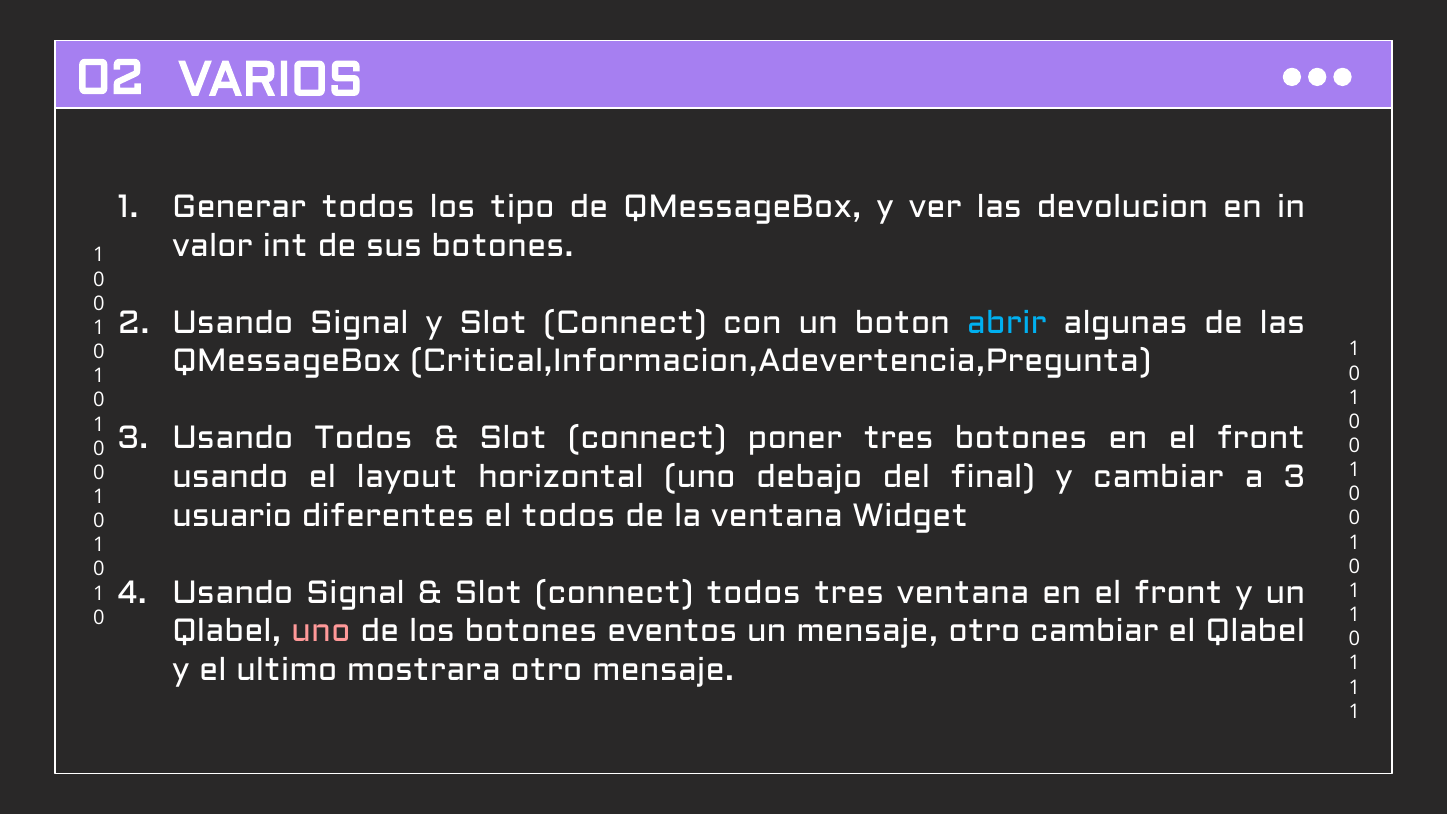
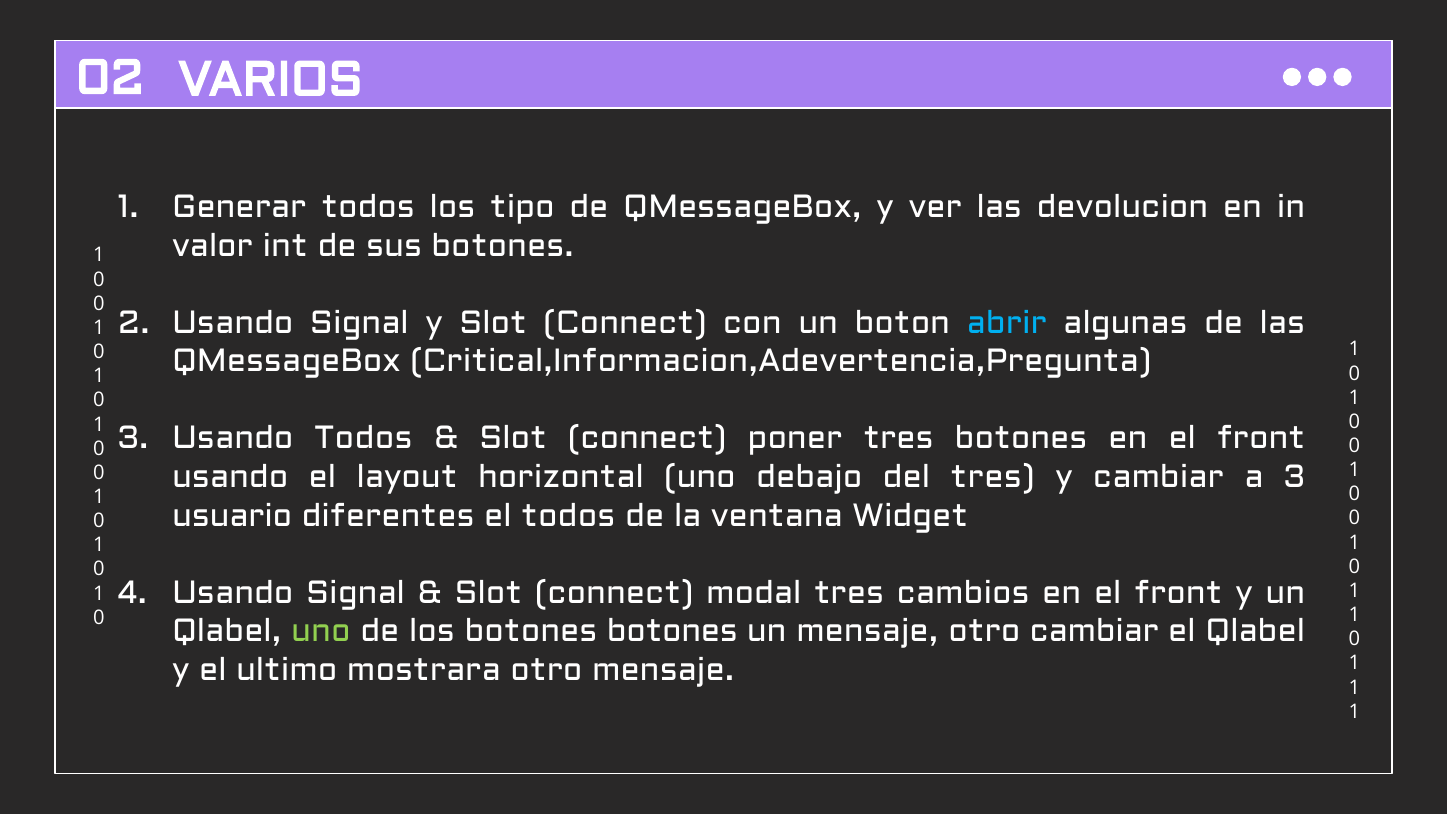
del final: final -> tres
connect todos: todos -> modal
tres ventana: ventana -> cambios
uno at (321, 631) colour: pink -> light green
botones eventos: eventos -> botones
